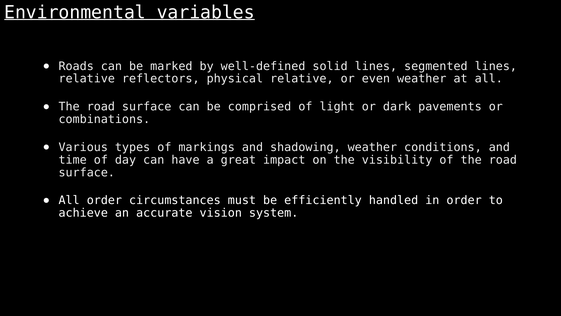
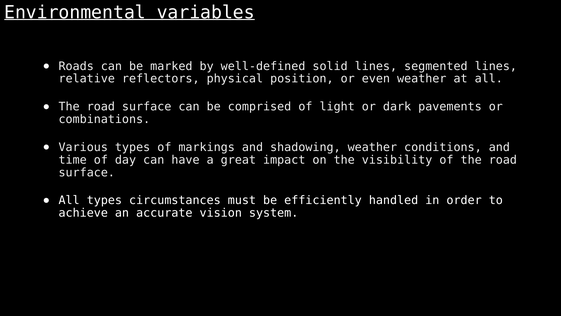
physical relative: relative -> position
All order: order -> types
